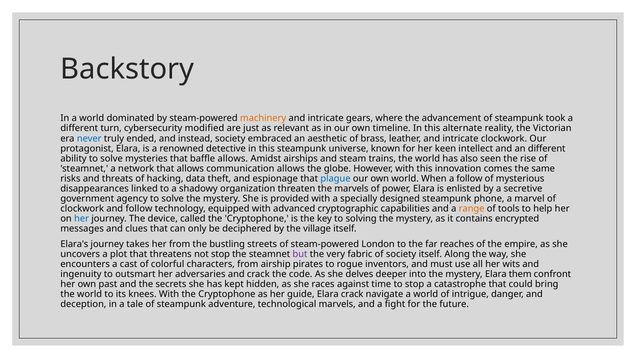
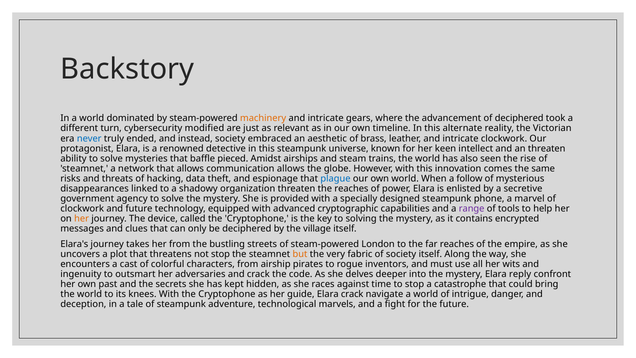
advancement of steampunk: steampunk -> deciphered
an different: different -> threaten
baffle allows: allows -> pieced
the marvels: marvels -> reaches
and follow: follow -> future
range colour: orange -> purple
her at (82, 219) colour: blue -> orange
but colour: purple -> orange
them: them -> reply
